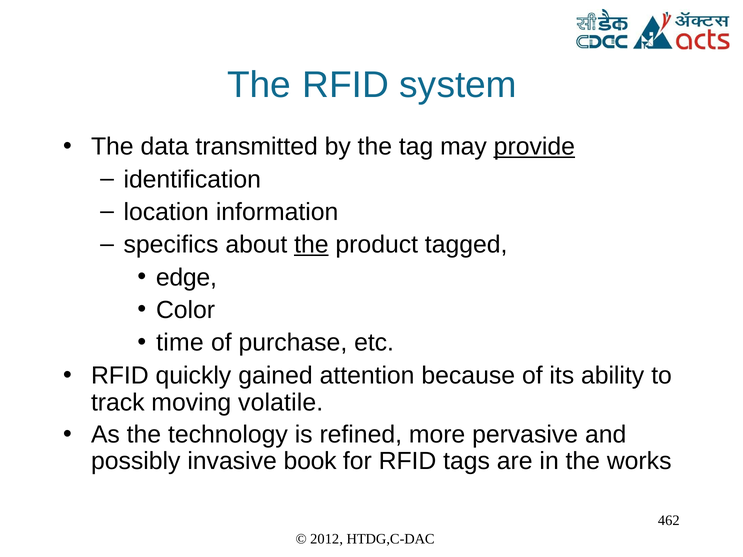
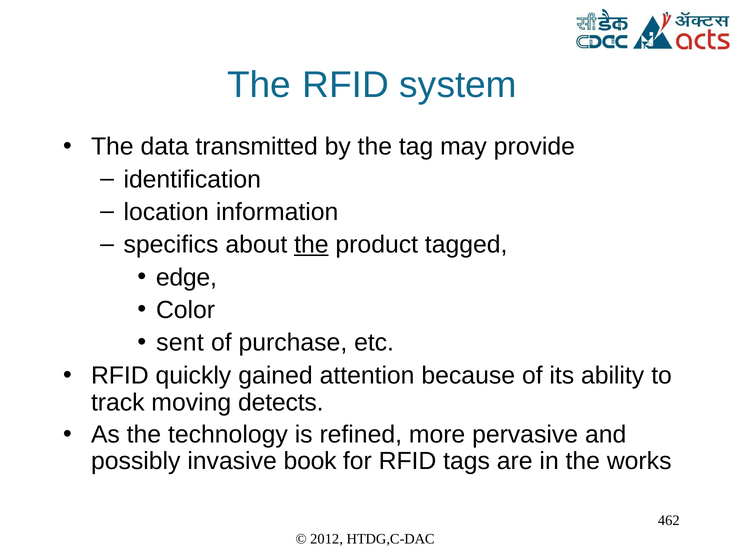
provide underline: present -> none
time: time -> sent
volatile: volatile -> detects
